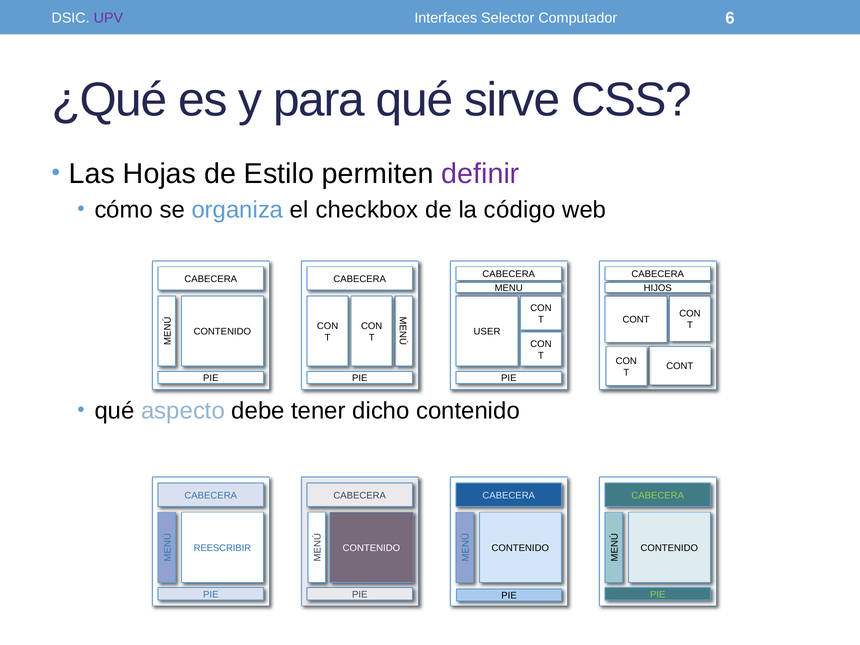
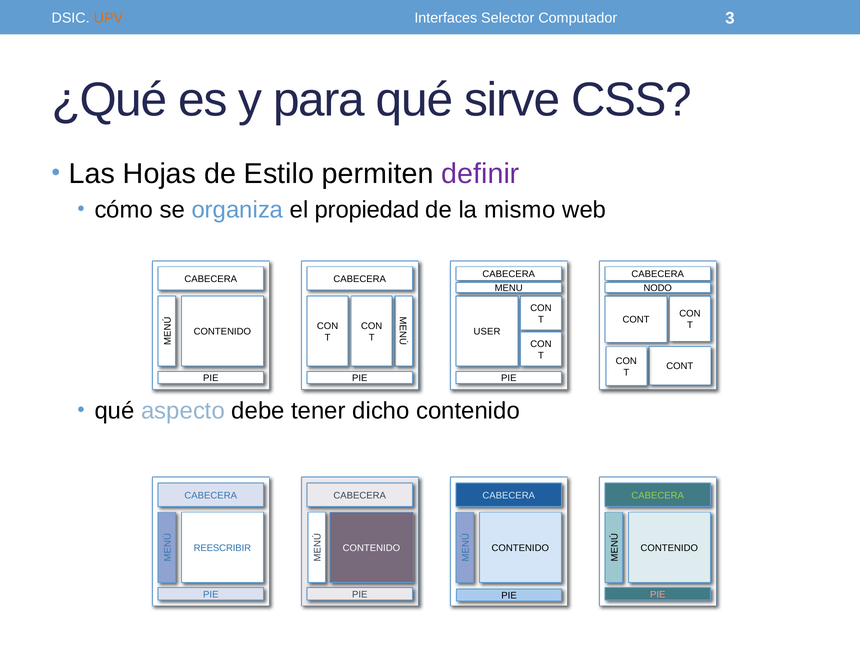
UPV colour: purple -> orange
6: 6 -> 3
checkbox: checkbox -> propiedad
código: código -> mismo
HIJOS: HIJOS -> NODO
PIE at (658, 594) colour: light green -> pink
